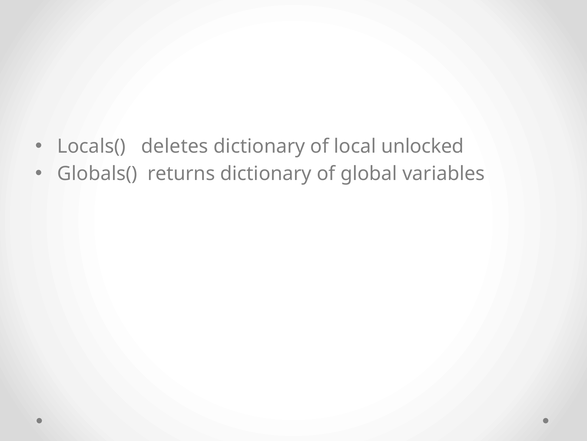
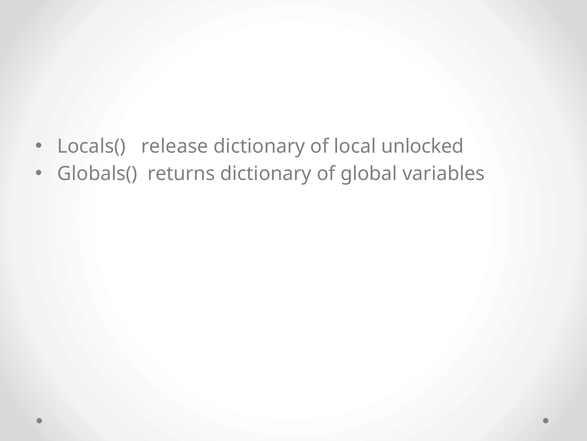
deletes: deletes -> release
